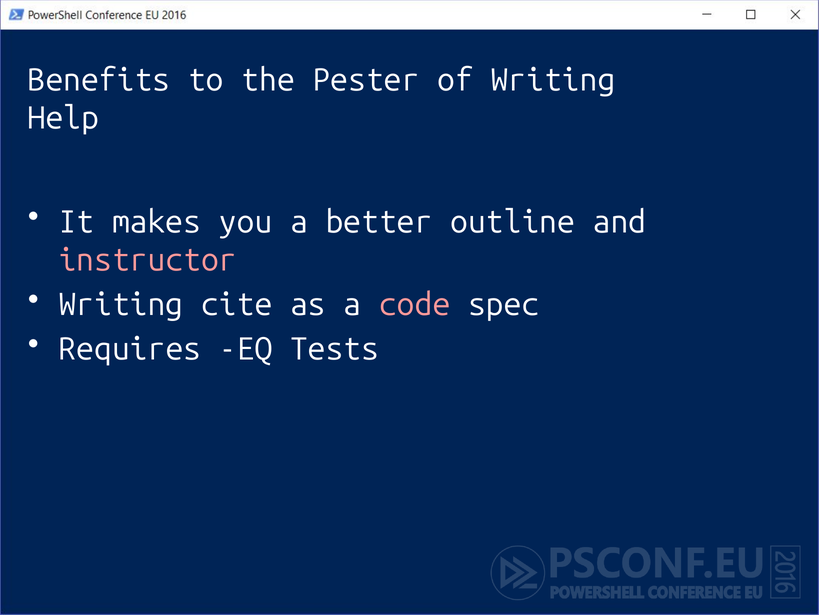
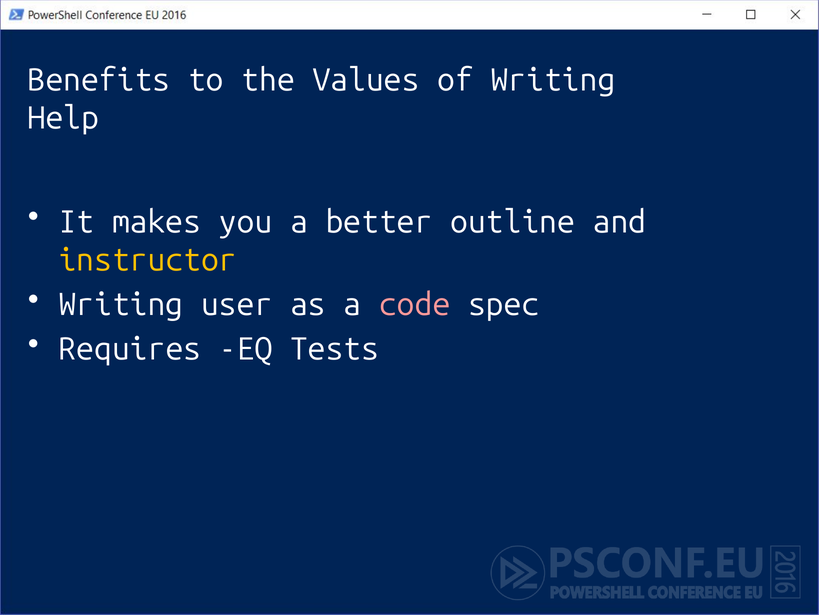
Pester: Pester -> Values
instructor colour: pink -> yellow
cite: cite -> user
